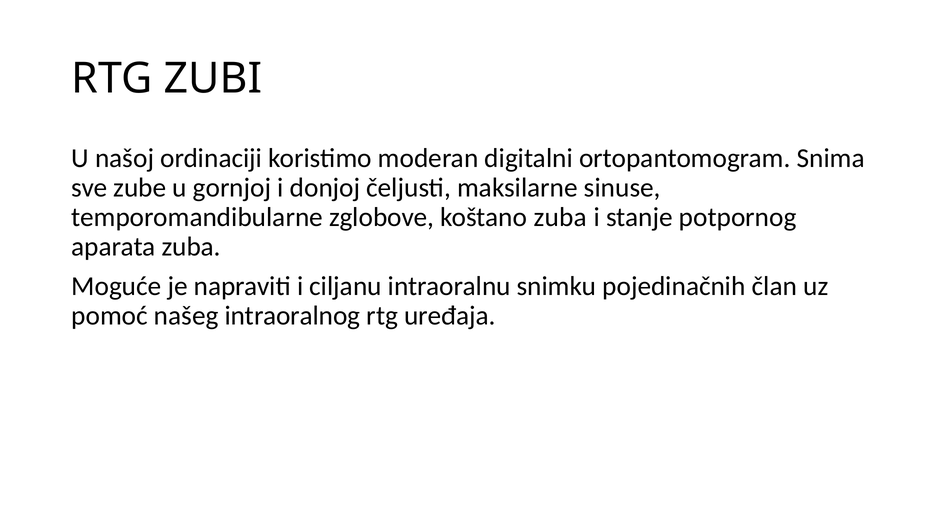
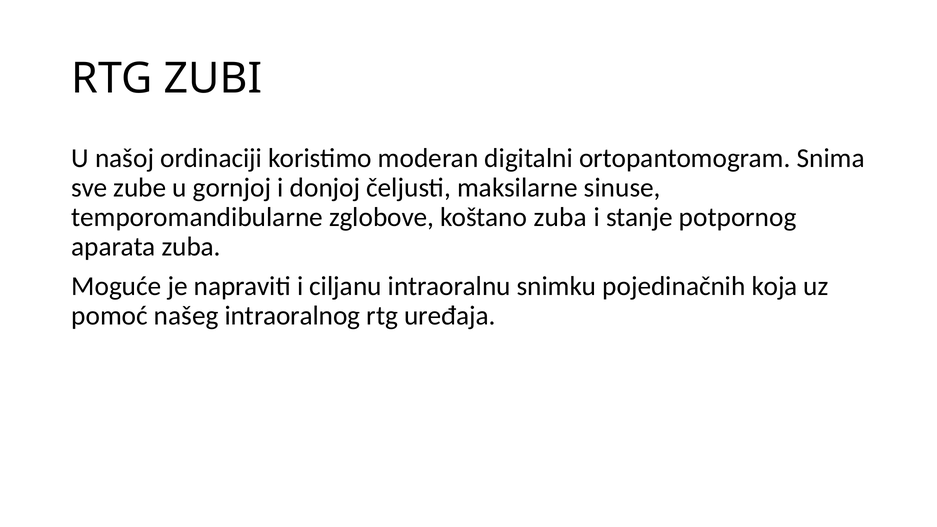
član: član -> koja
